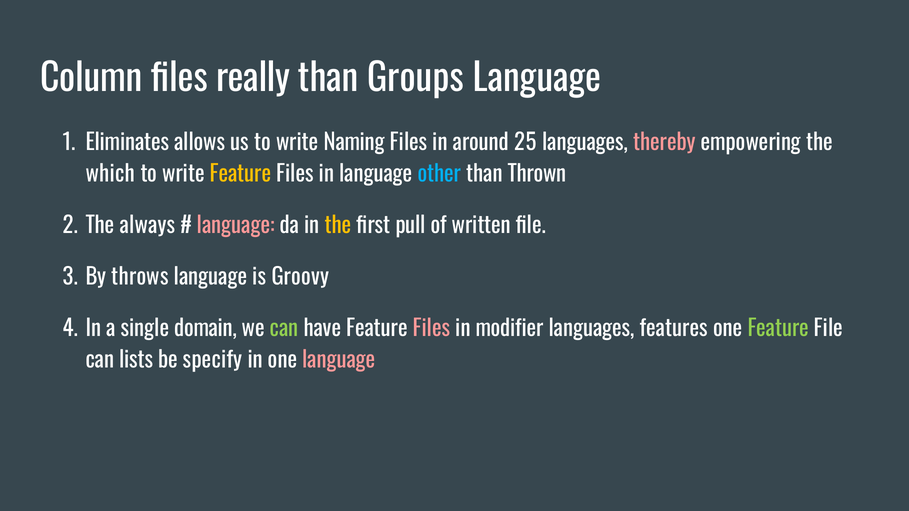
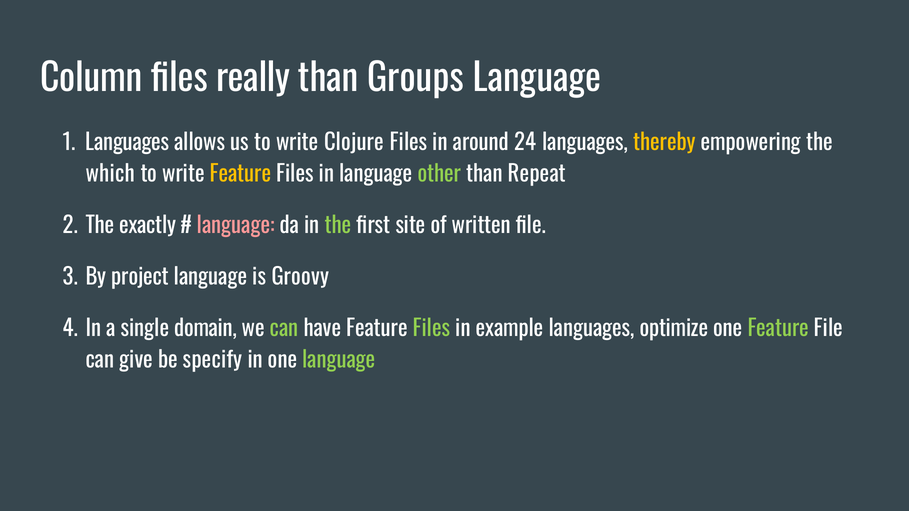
Eliminates at (127, 143): Eliminates -> Languages
Naming: Naming -> Clojure
25: 25 -> 24
thereby colour: pink -> yellow
other colour: light blue -> light green
Thrown: Thrown -> Repeat
always: always -> exactly
the at (338, 226) colour: yellow -> light green
pull: pull -> site
throws: throws -> project
Files at (432, 329) colour: pink -> light green
modifier: modifier -> example
features: features -> optimize
lists: lists -> give
language at (339, 360) colour: pink -> light green
